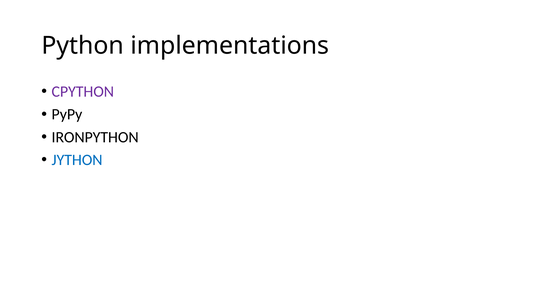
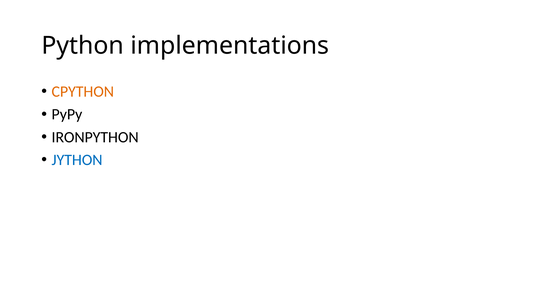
CPYTHON colour: purple -> orange
